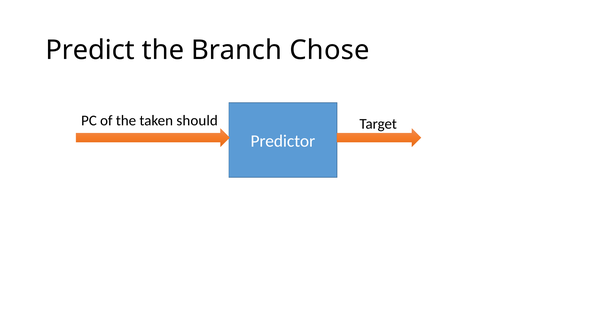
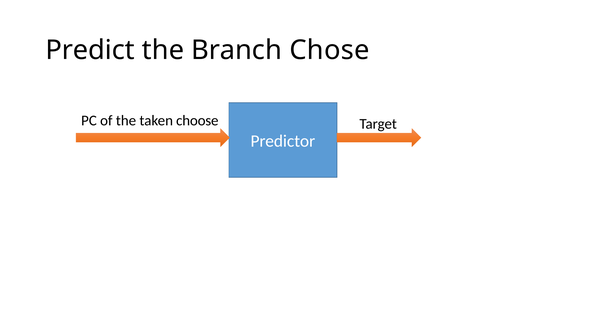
should: should -> choose
